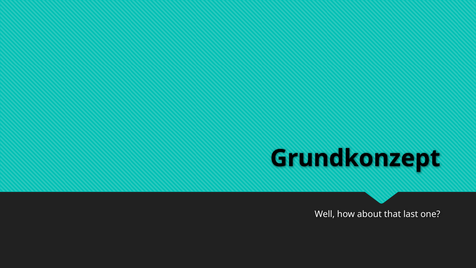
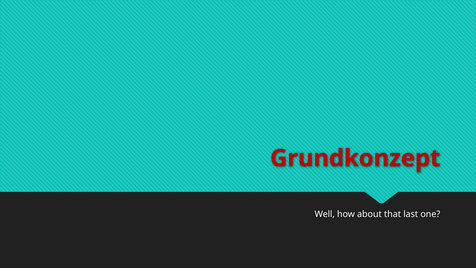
Grundkonzept colour: black -> red
